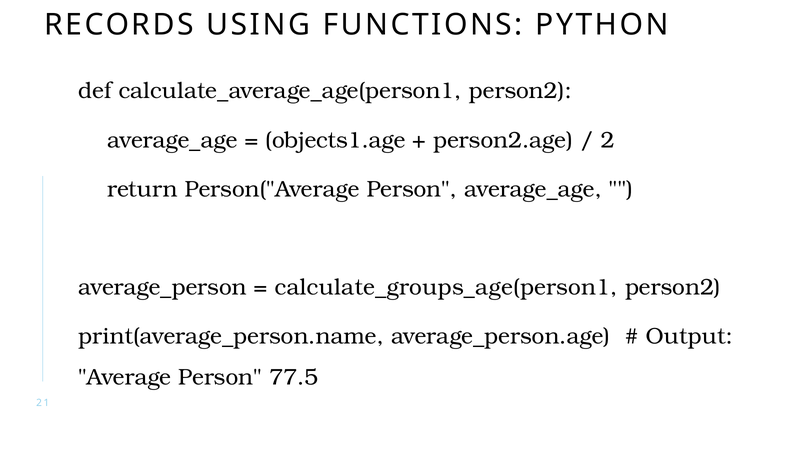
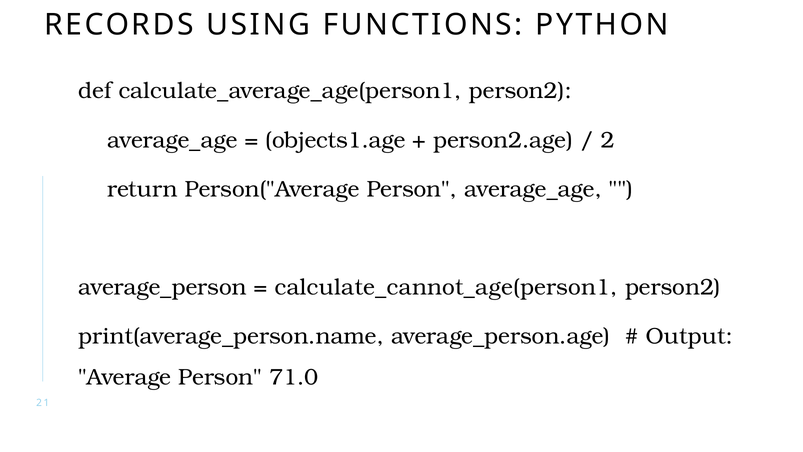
calculate_groups_age(person1: calculate_groups_age(person1 -> calculate_cannot_age(person1
77.5: 77.5 -> 71.0
